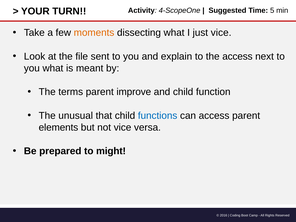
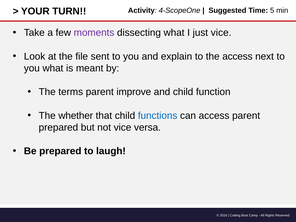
moments colour: orange -> purple
unusual: unusual -> whether
elements at (58, 127): elements -> prepared
might: might -> laugh
